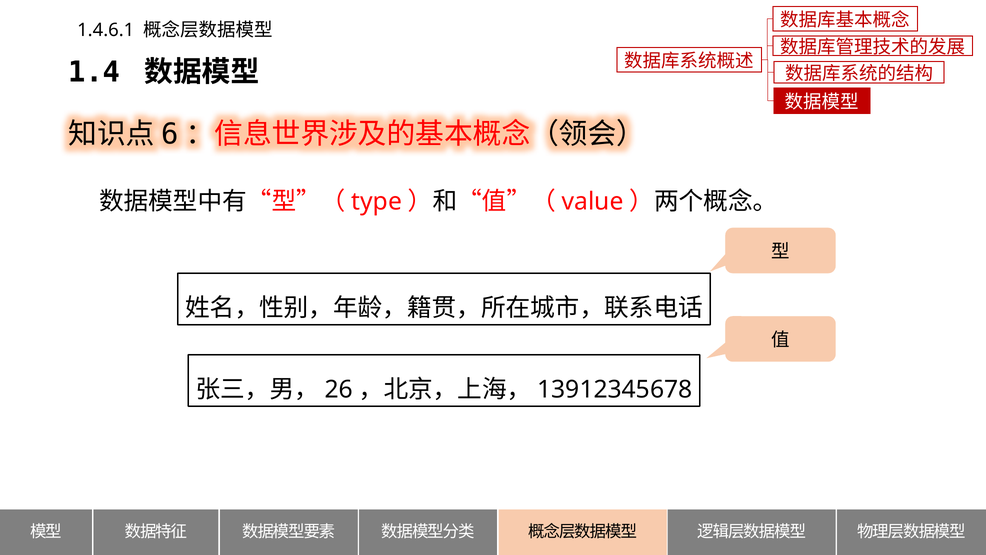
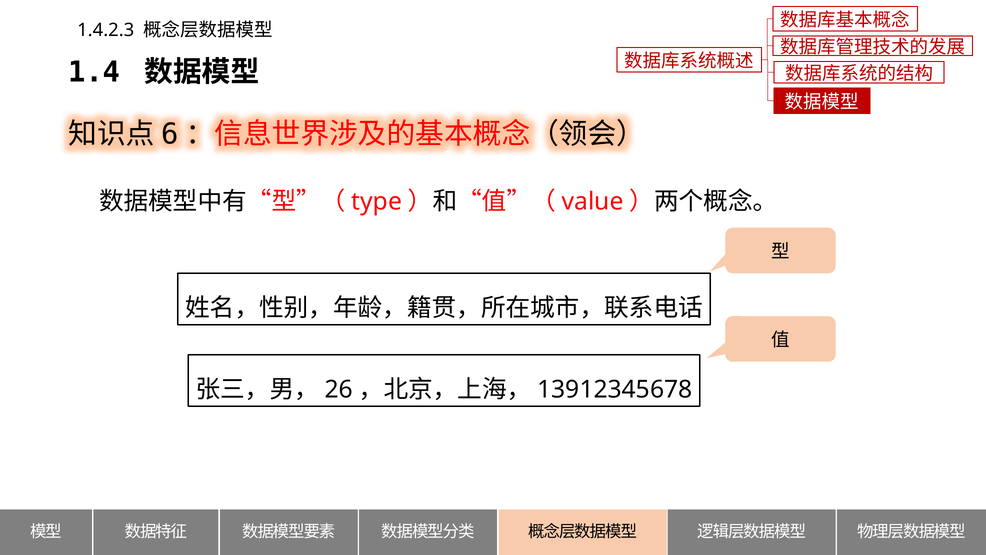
1.4.6.1: 1.4.6.1 -> 1.4.2.3
